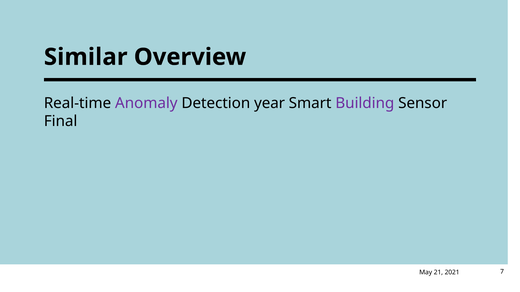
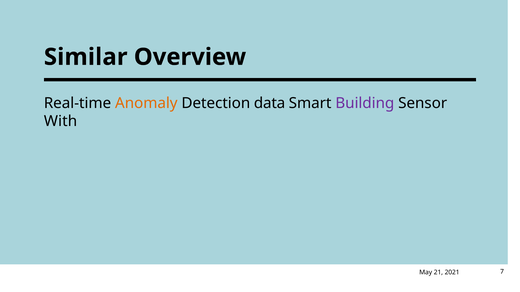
Anomaly colour: purple -> orange
year: year -> data
Final: Final -> With
